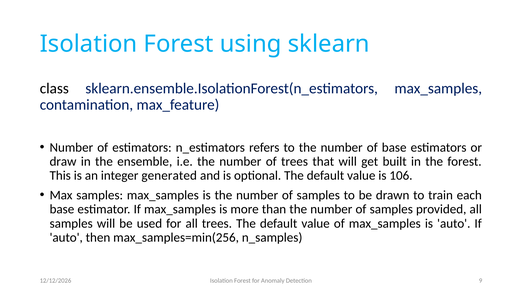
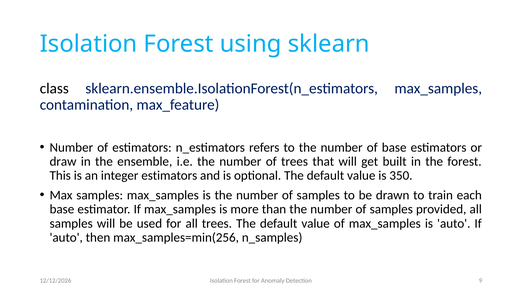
integer generated: generated -> estimators
106: 106 -> 350
